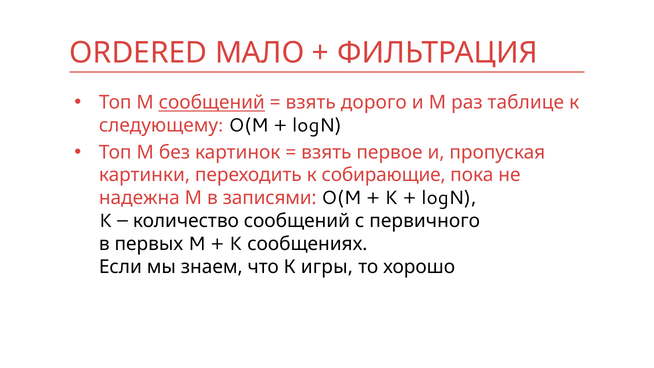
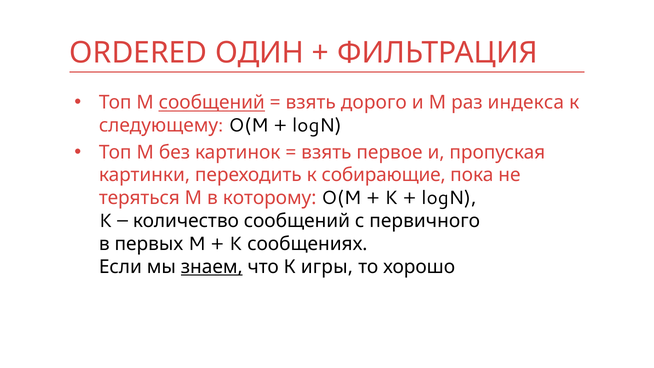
МАЛО: МАЛО -> ОДИН
таблице: таблице -> индекса
надежна: надежна -> теряться
записями: записями -> которому
знаем underline: none -> present
